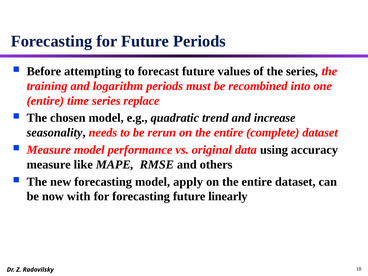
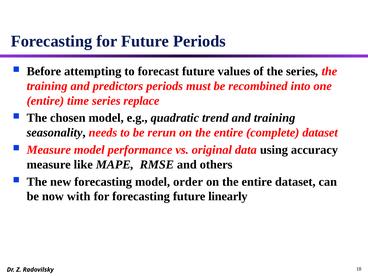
logarithm: logarithm -> predictors
and increase: increase -> training
apply: apply -> order
